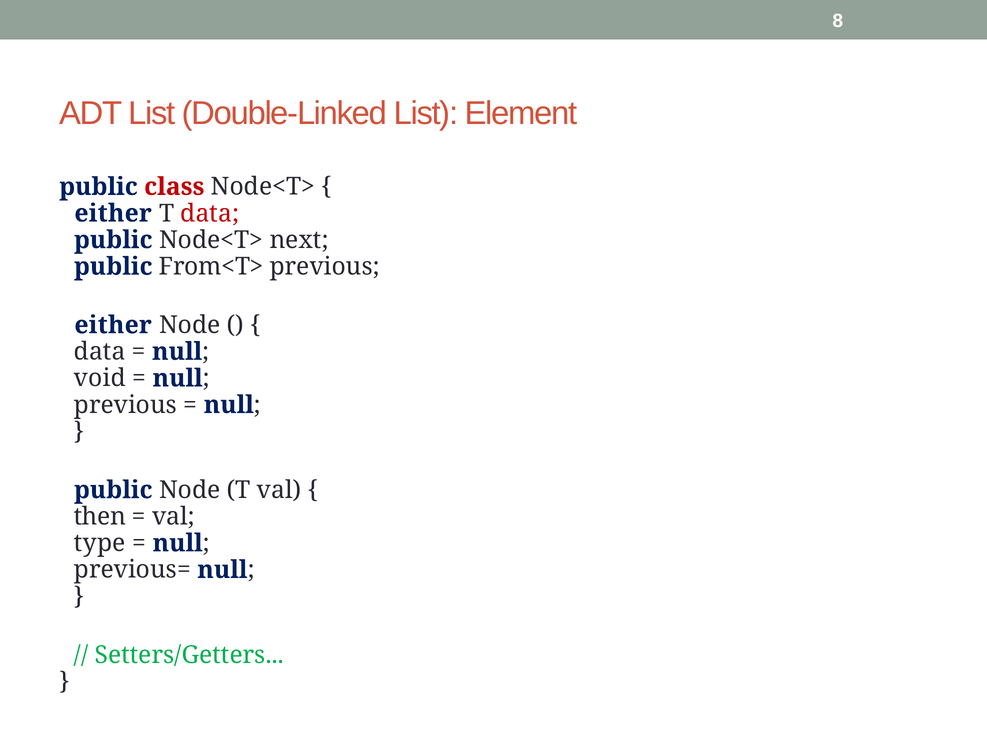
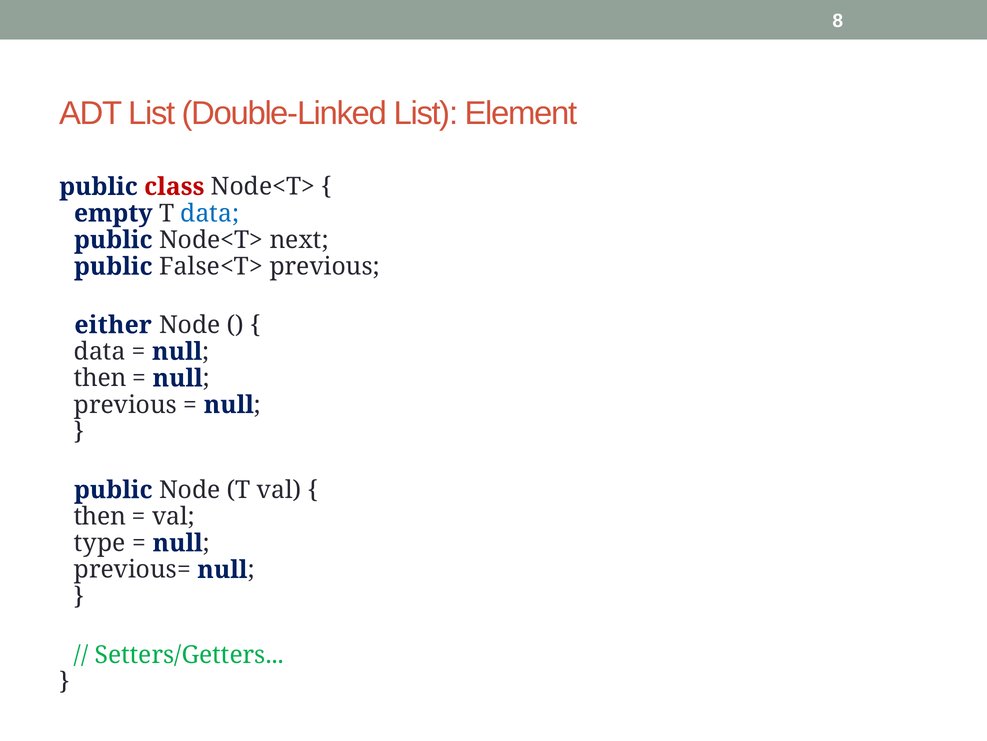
either at (113, 213): either -> empty
data at (210, 213) colour: red -> blue
From<T>: From<T> -> False<T>
void at (100, 378): void -> then
